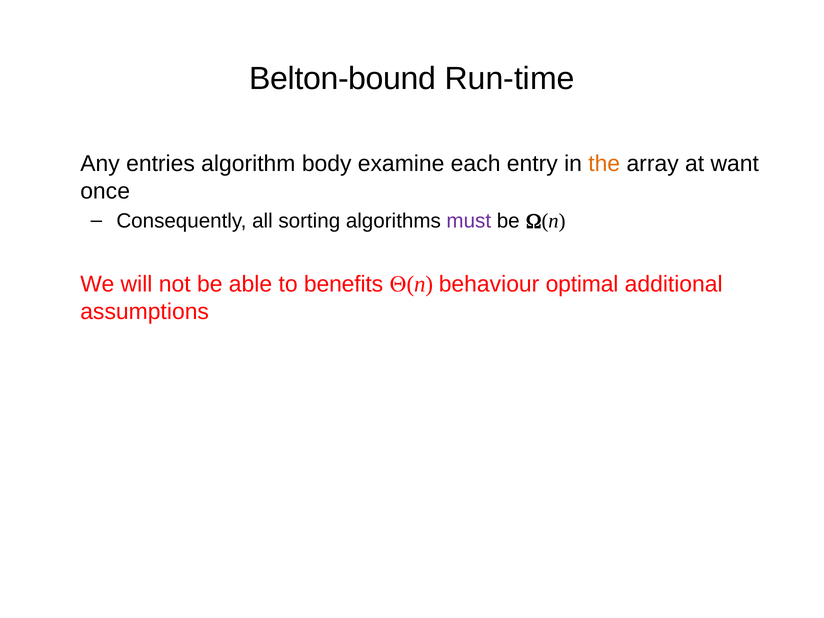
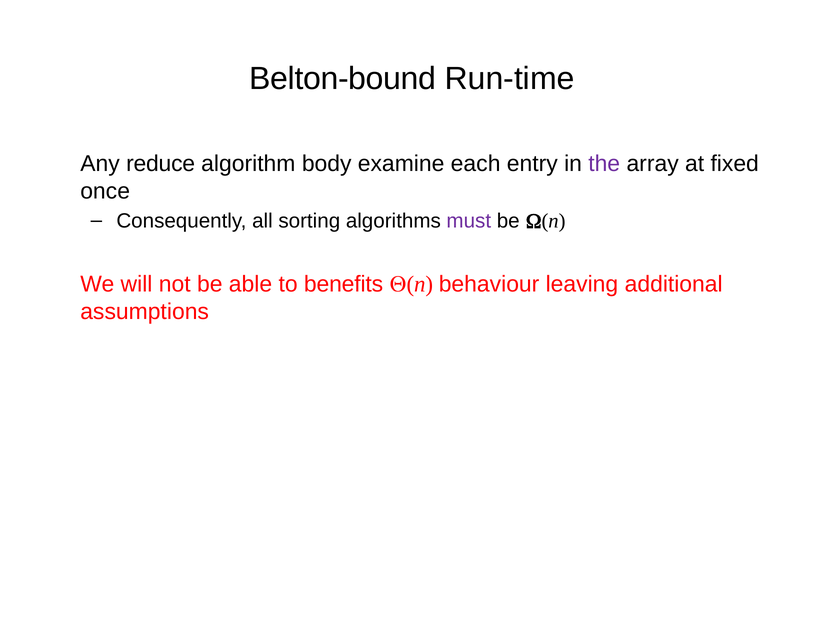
entries: entries -> reduce
the colour: orange -> purple
want: want -> fixed
optimal: optimal -> leaving
